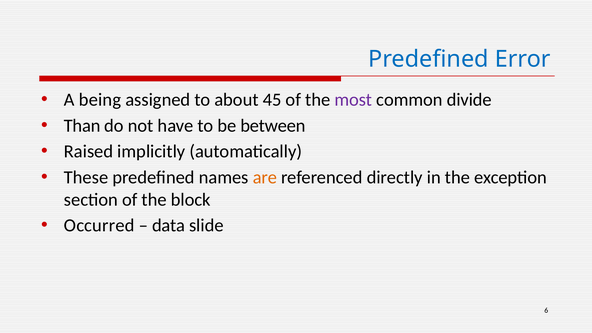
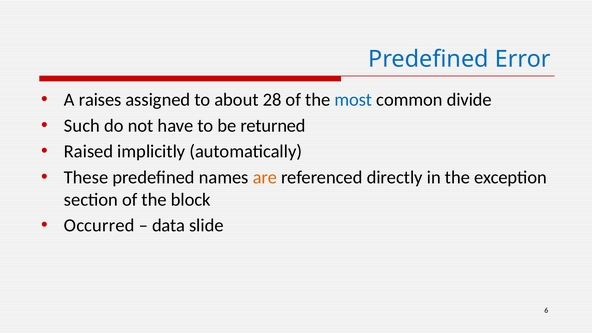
being: being -> raises
45: 45 -> 28
most colour: purple -> blue
Than: Than -> Such
between: between -> returned
